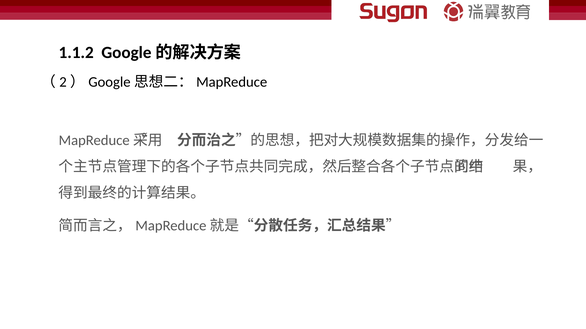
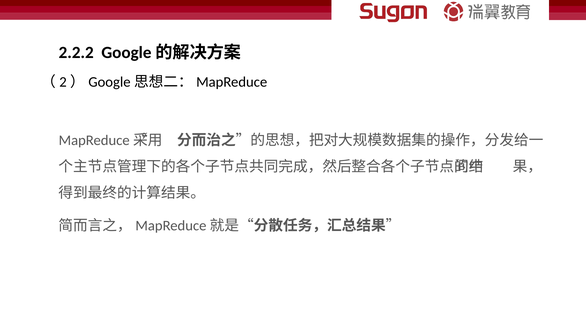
1.1.2: 1.1.2 -> 2.2.2
